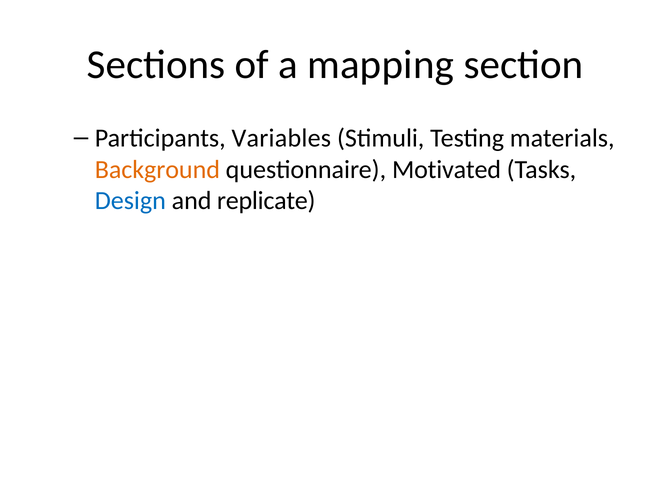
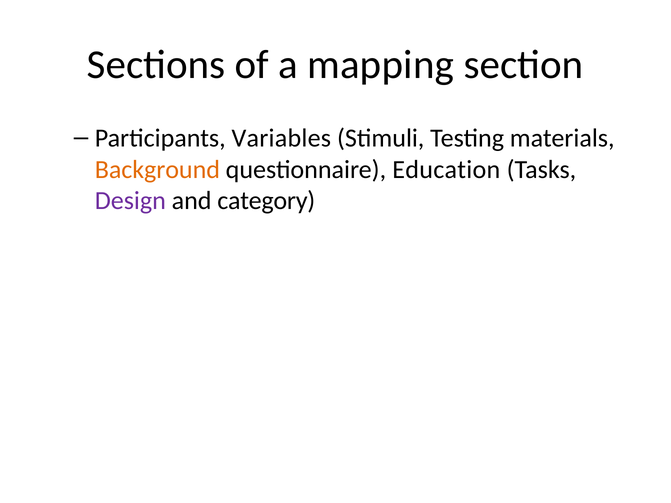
Motivated: Motivated -> Education
Design colour: blue -> purple
replicate: replicate -> category
